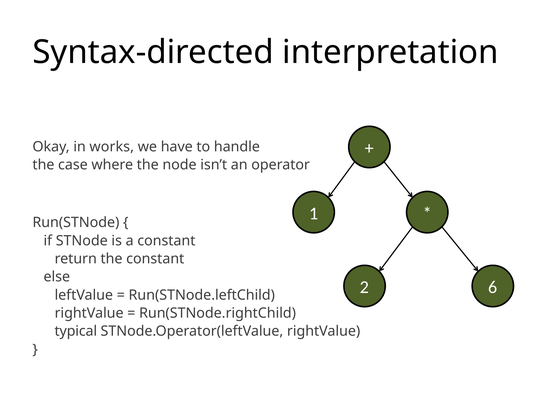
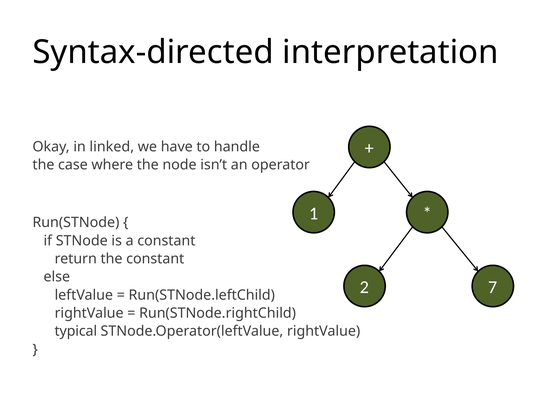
works: works -> linked
6: 6 -> 7
